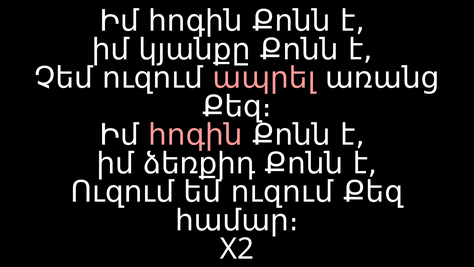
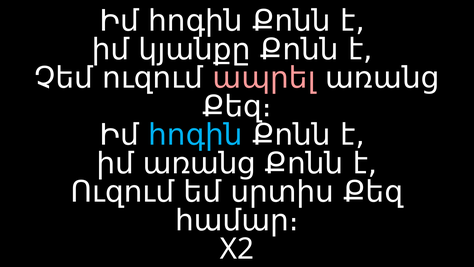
հոգին at (195, 135) colour: pink -> light blue
իմ ձեռքիդ: ձեռքիդ -> առանց
եմ ուզում: ուզում -> սրտիս
